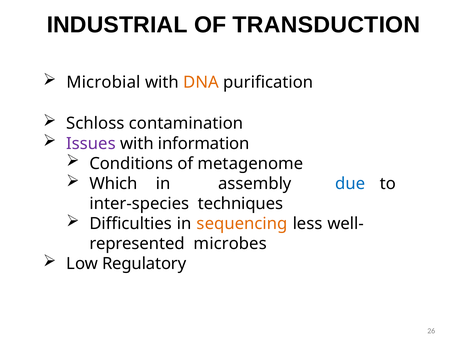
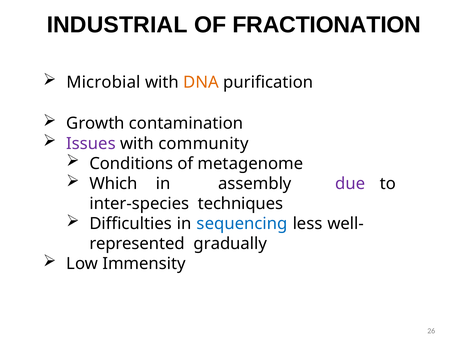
TRANSDUCTION: TRANSDUCTION -> FRACTIONATION
Schloss: Schloss -> Growth
information: information -> community
due colour: blue -> purple
sequencing colour: orange -> blue
microbes: microbes -> gradually
Regulatory: Regulatory -> Immensity
